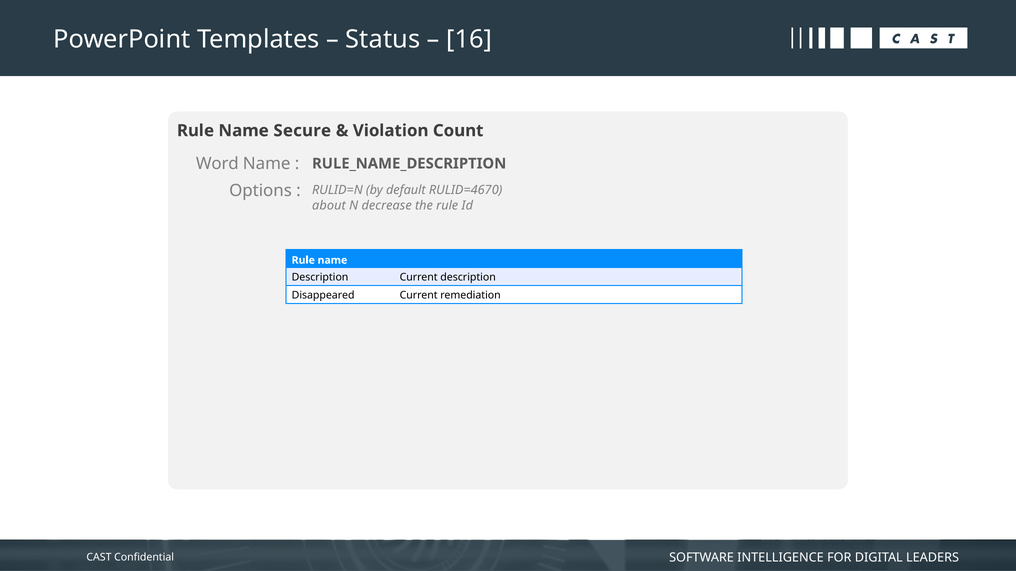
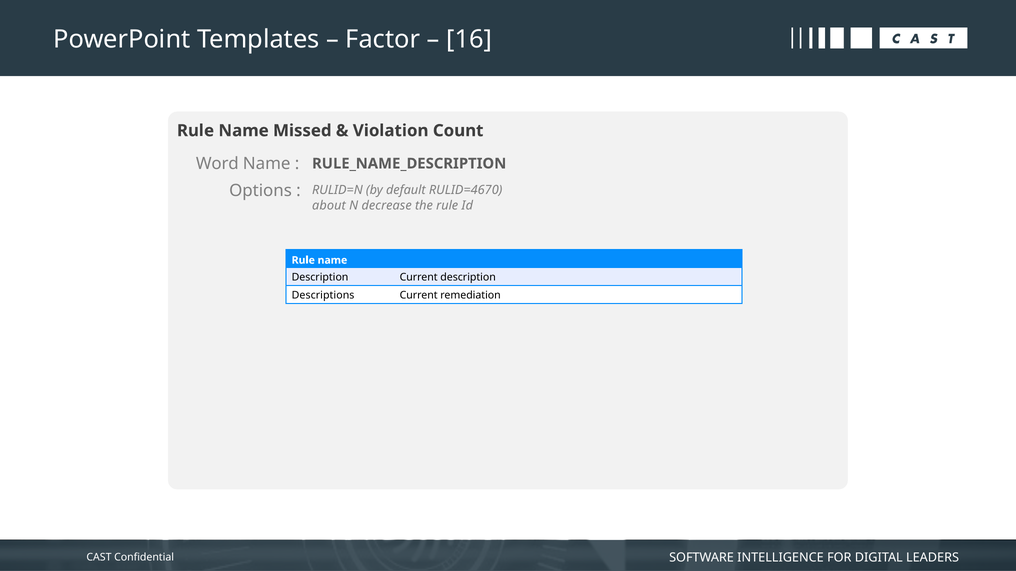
Status: Status -> Factor
Secure: Secure -> Missed
Disappeared: Disappeared -> Descriptions
